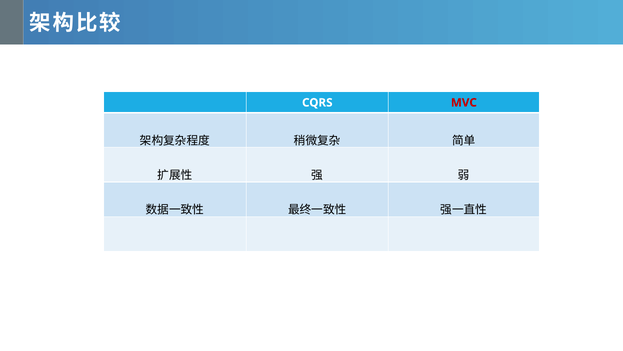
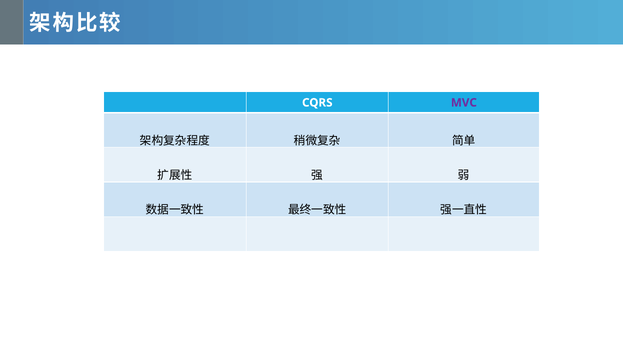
MVC colour: red -> purple
